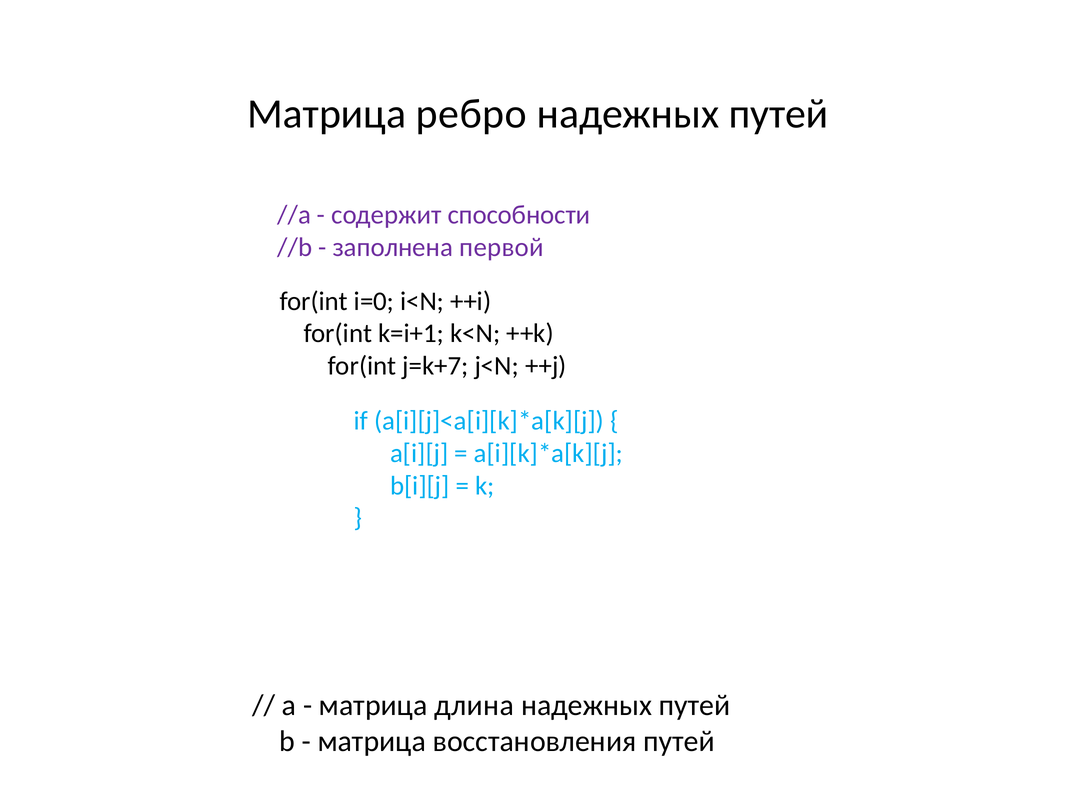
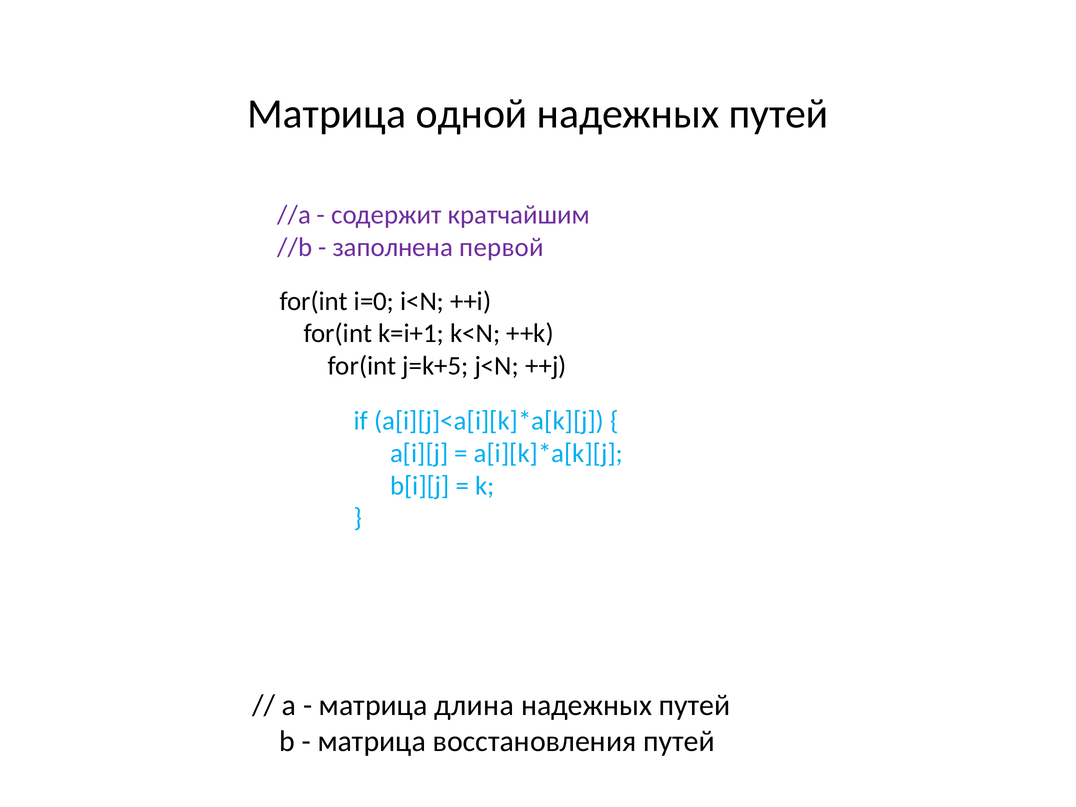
ребро: ребро -> одной
способности: способности -> кратчайшим
j=k+7: j=k+7 -> j=k+5
